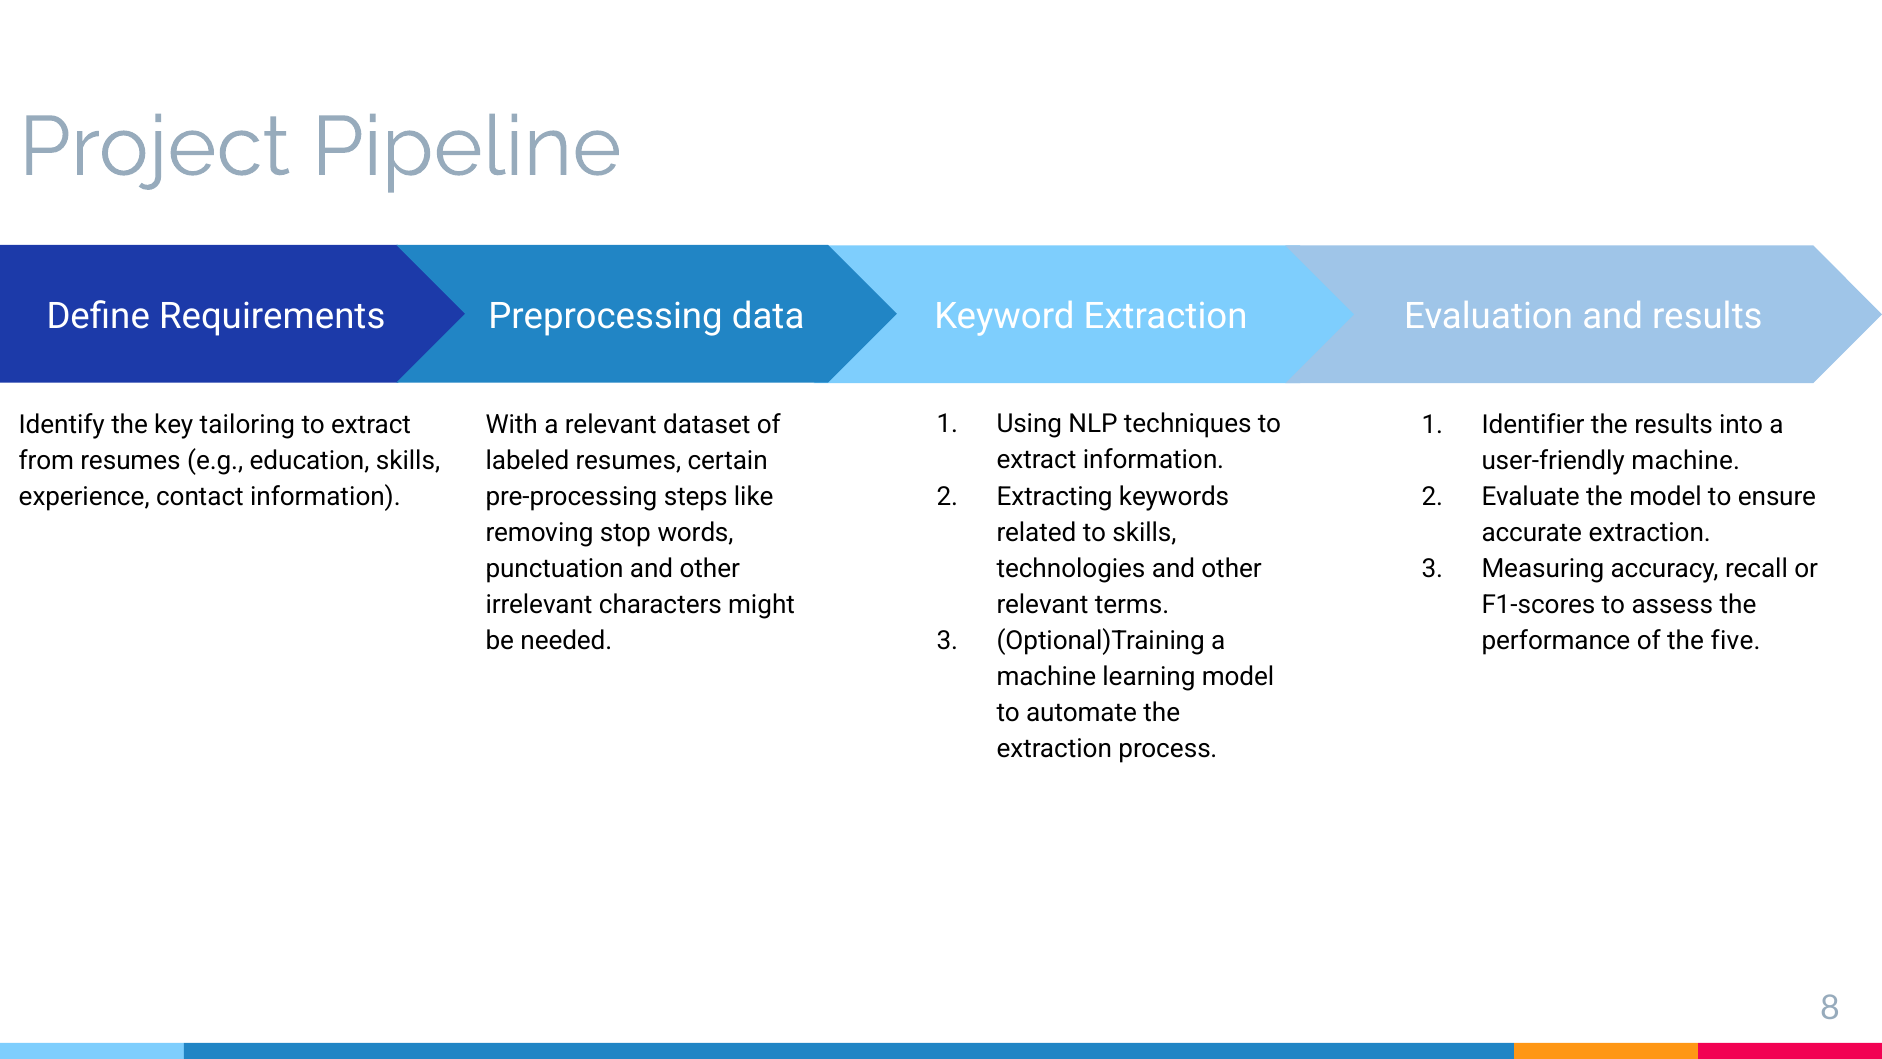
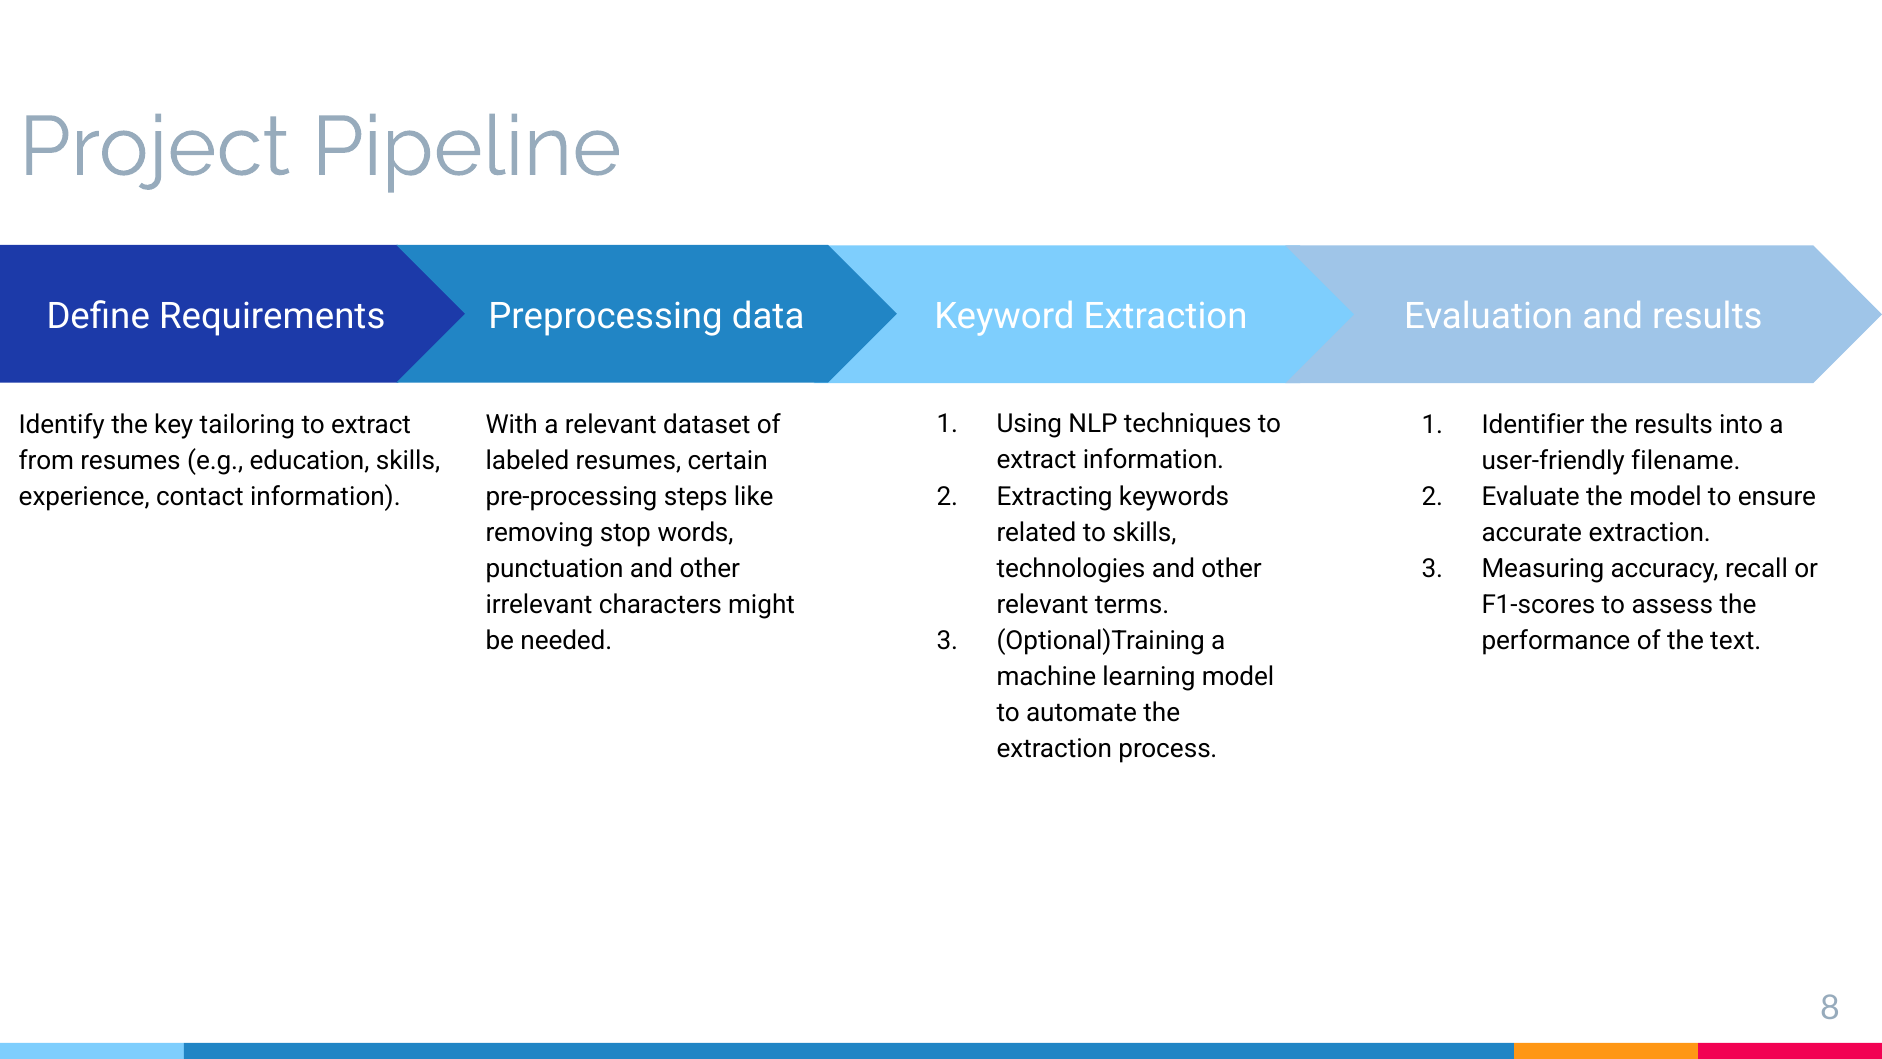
user-friendly machine: machine -> filename
five: five -> text
